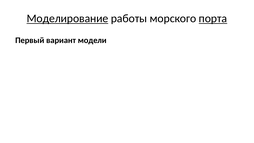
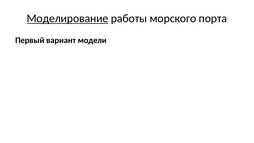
порта underline: present -> none
